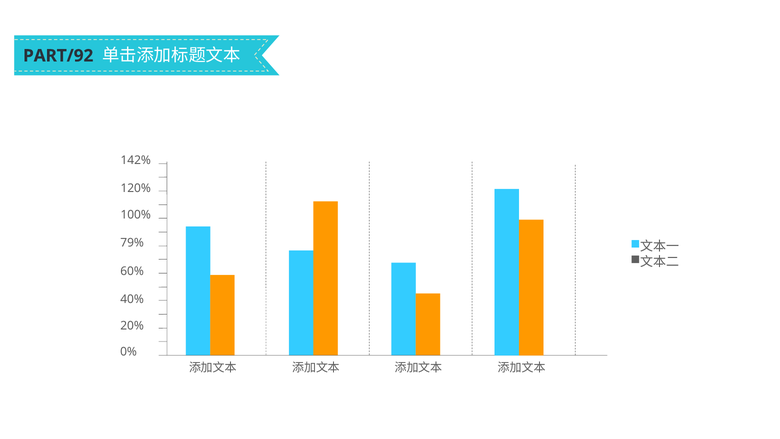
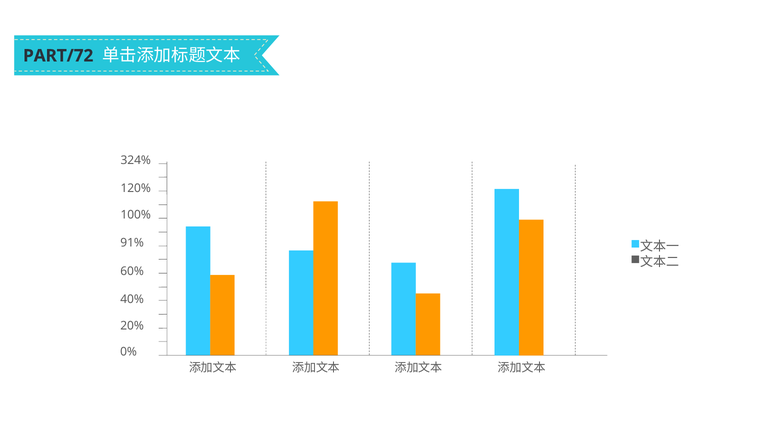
PART/92: PART/92 -> PART/72
142%: 142% -> 324%
79%: 79% -> 91%
